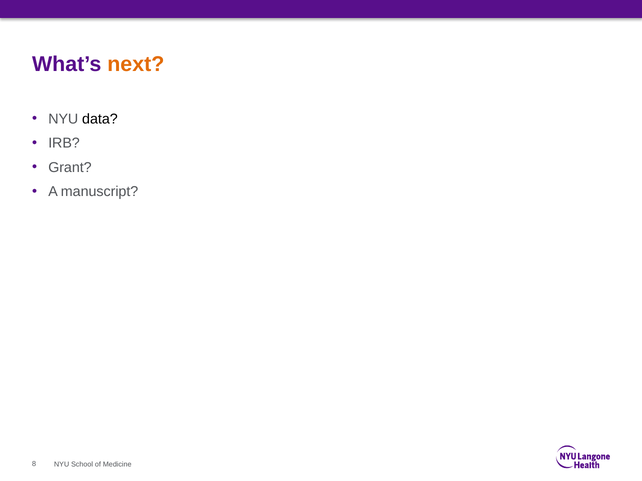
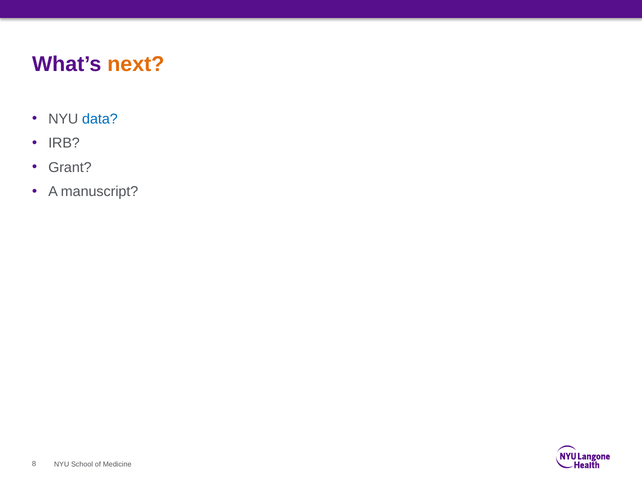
data colour: black -> blue
